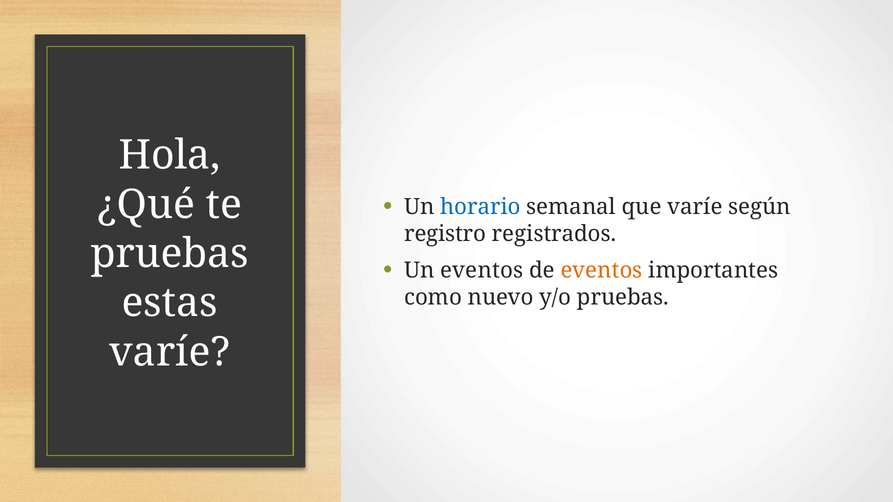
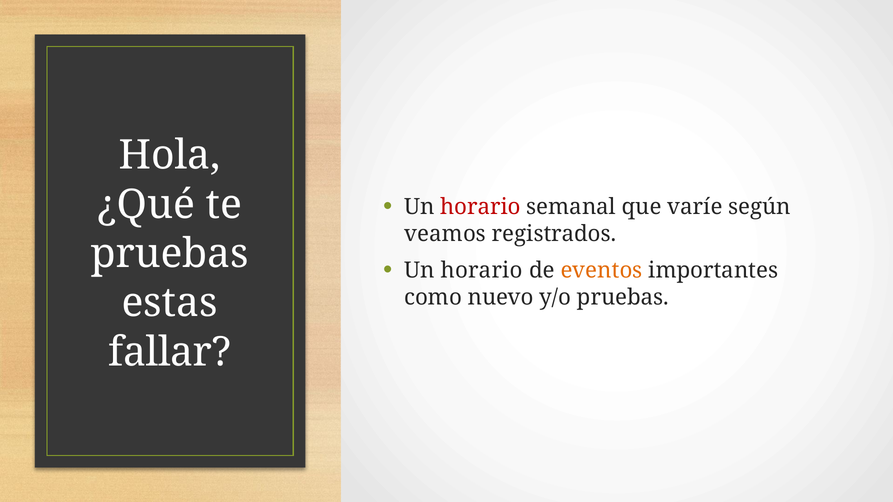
horario at (480, 207) colour: blue -> red
registro: registro -> veamos
eventos at (482, 271): eventos -> horario
varíe at (170, 352): varíe -> fallar
